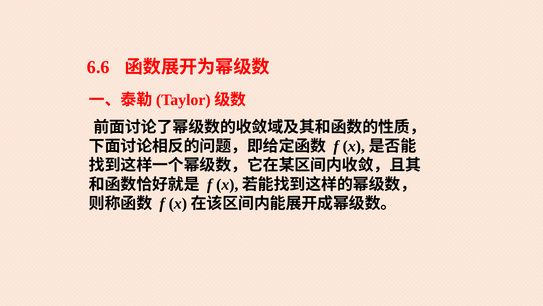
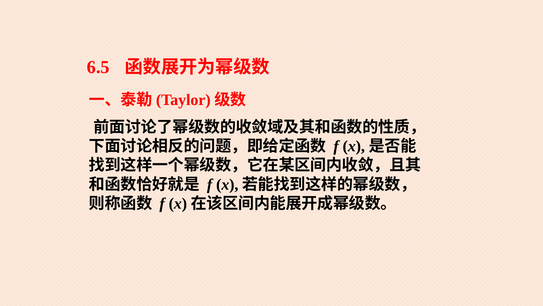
6.6: 6.6 -> 6.5
